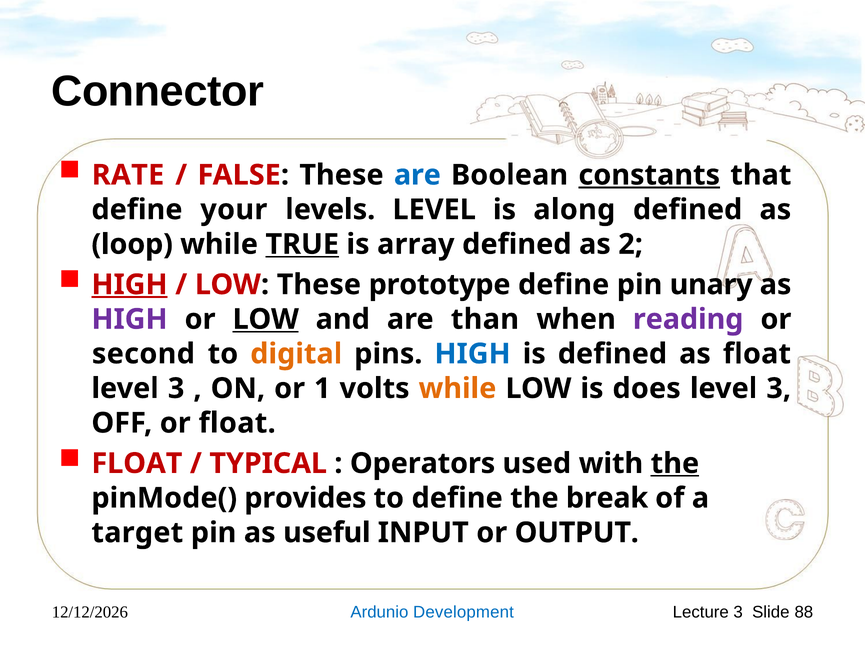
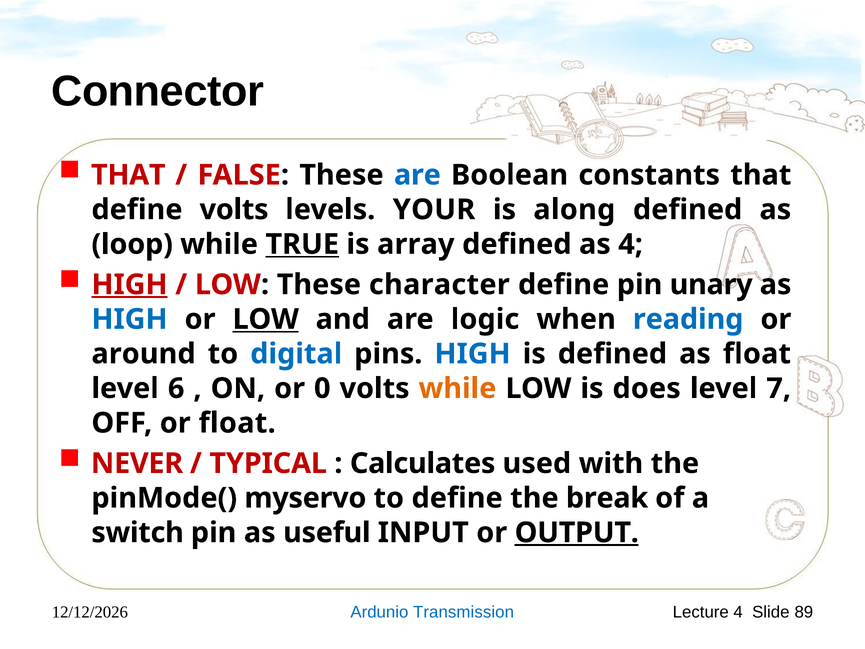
RATE at (128, 175): RATE -> THAT
constants underline: present -> none
define your: your -> volts
levels LEVEL: LEVEL -> YOUR
as 2: 2 -> 4
prototype: prototype -> character
HIGH at (130, 319) colour: purple -> blue
than: than -> logic
reading colour: purple -> blue
second: second -> around
digital colour: orange -> blue
3 at (176, 388): 3 -> 6
1: 1 -> 0
3 at (779, 388): 3 -> 7
FLOAT at (137, 463): FLOAT -> NEVER
Operators: Operators -> Calculates
the at (675, 463) underline: present -> none
provides: provides -> myservo
target: target -> switch
OUTPUT underline: none -> present
Development: Development -> Transmission
Lecture 3: 3 -> 4
88: 88 -> 89
